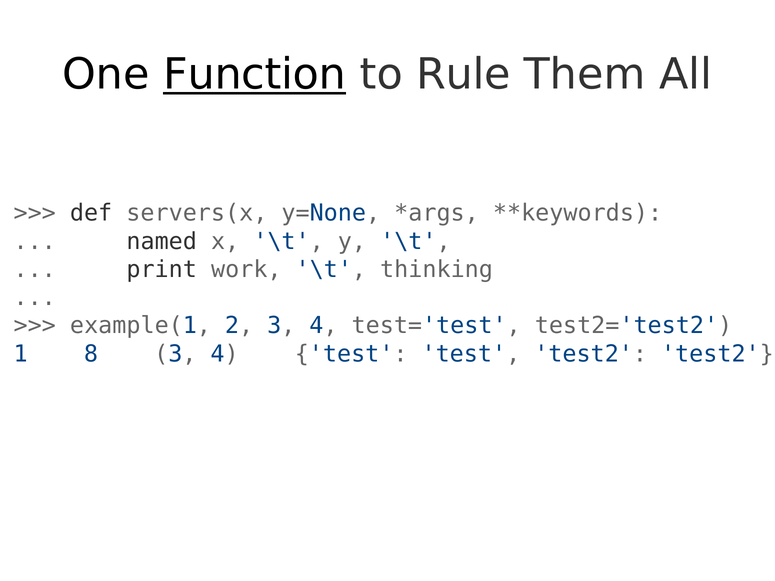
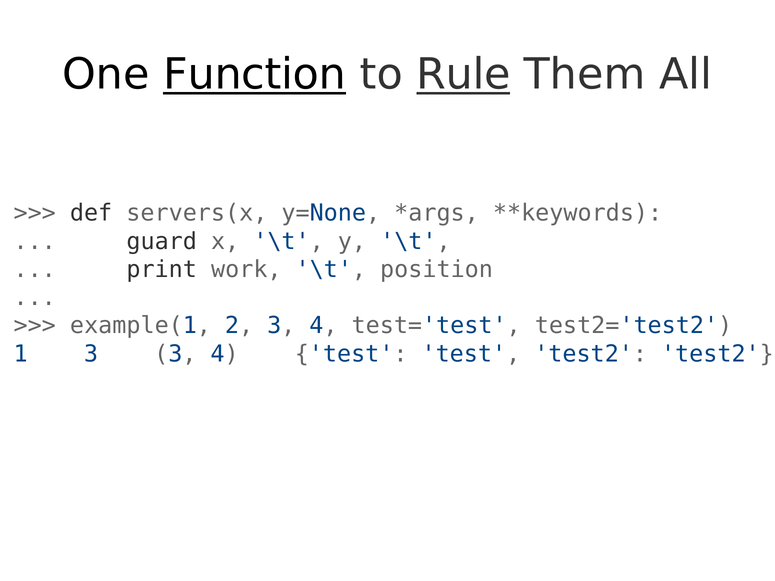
Rule underline: none -> present
named: named -> guard
thinking: thinking -> position
1 8: 8 -> 3
